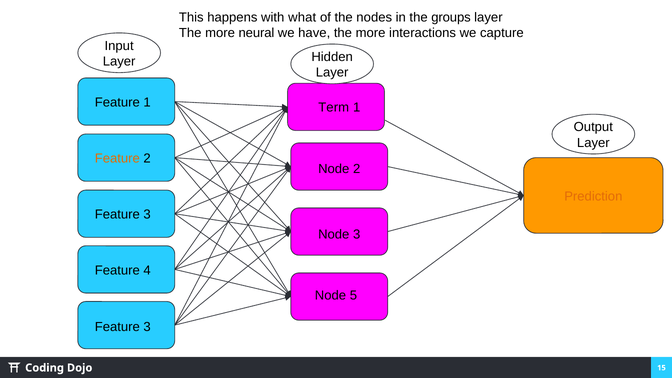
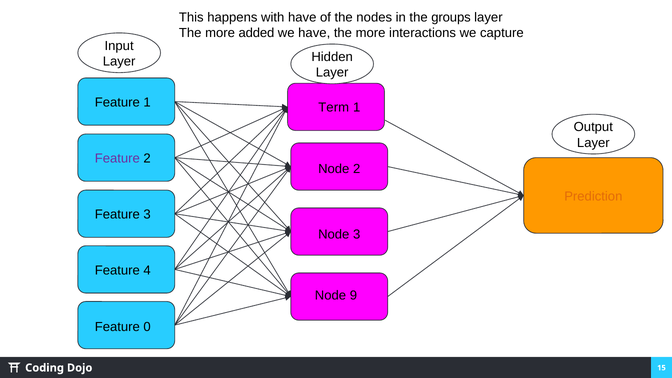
with what: what -> have
neural: neural -> added
Feature at (117, 158) colour: orange -> purple
5: 5 -> 9
3 at (147, 327): 3 -> 0
